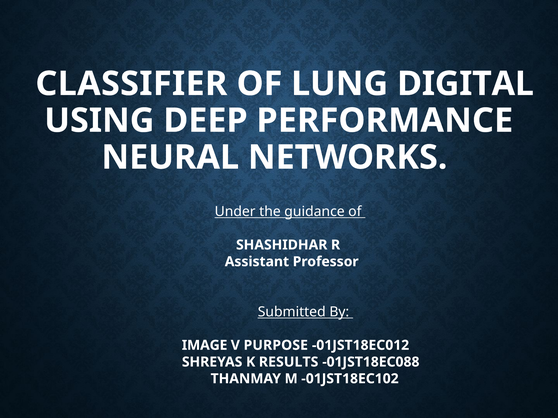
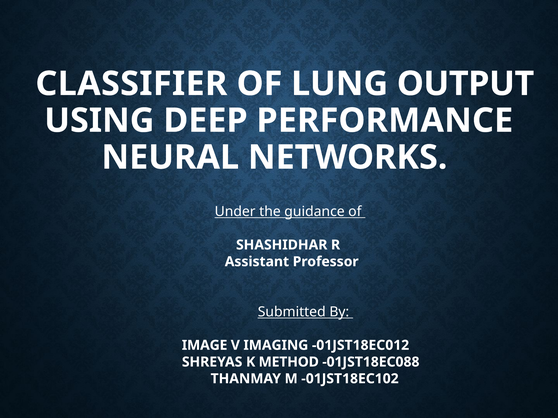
DIGITAL: DIGITAL -> OUTPUT
PURPOSE: PURPOSE -> IMAGING
RESULTS: RESULTS -> METHOD
